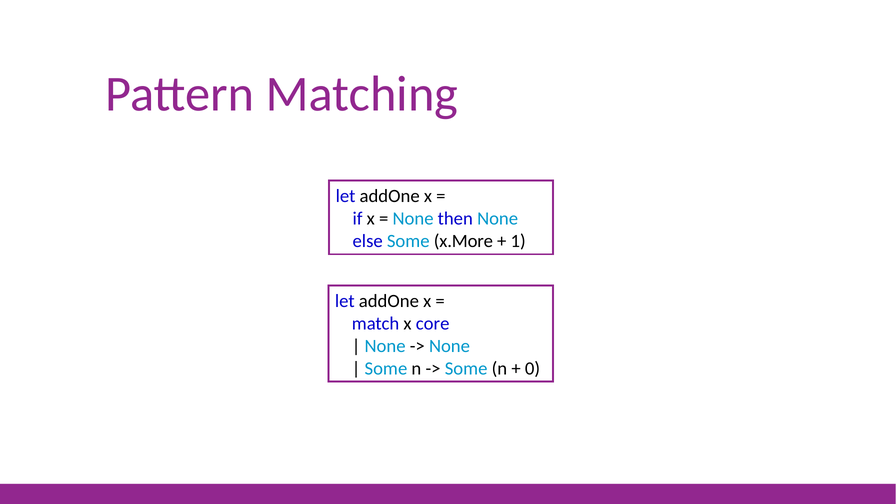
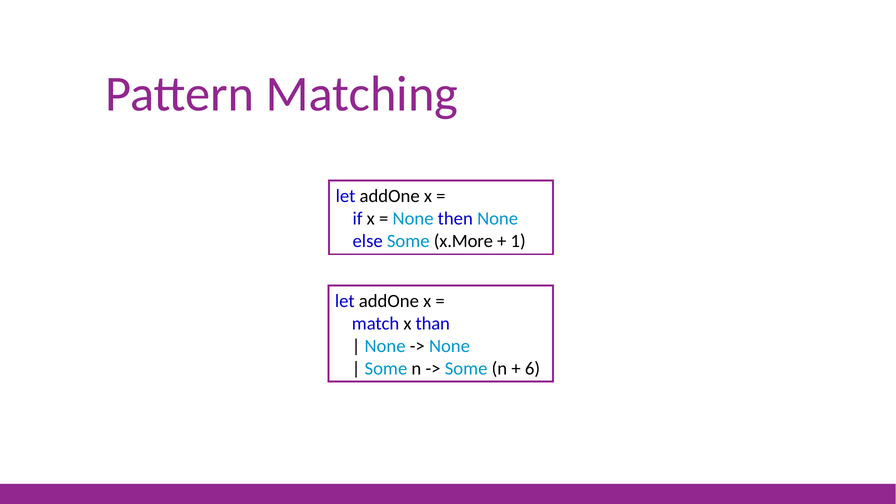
core: core -> than
0: 0 -> 6
